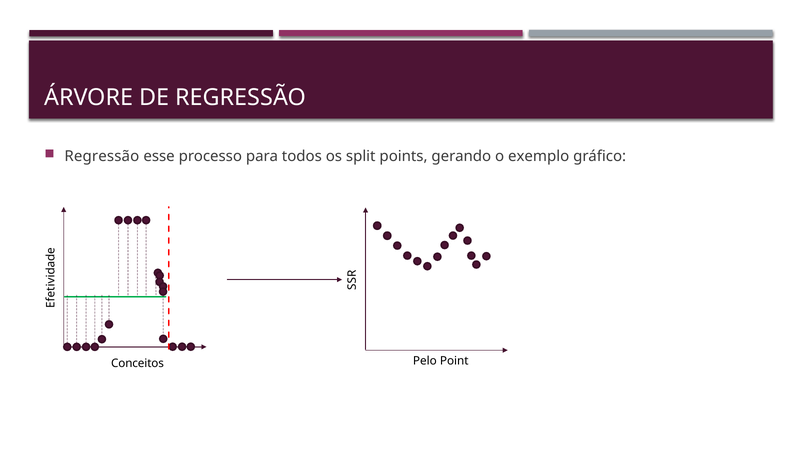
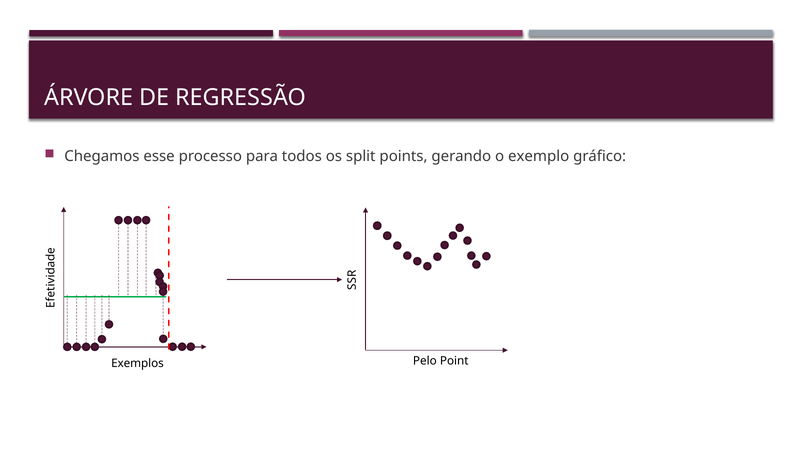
Regressão at (102, 157): Regressão -> Chegamos
Conceitos: Conceitos -> Exemplos
